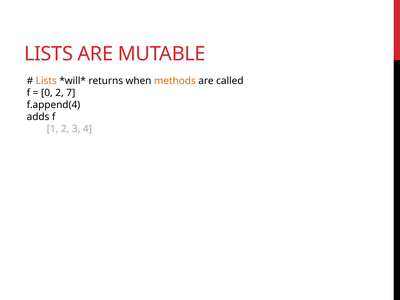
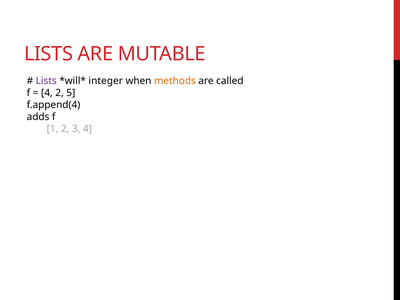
Lists at (46, 81) colour: orange -> purple
returns: returns -> integer
0 at (47, 93): 0 -> 4
7: 7 -> 5
